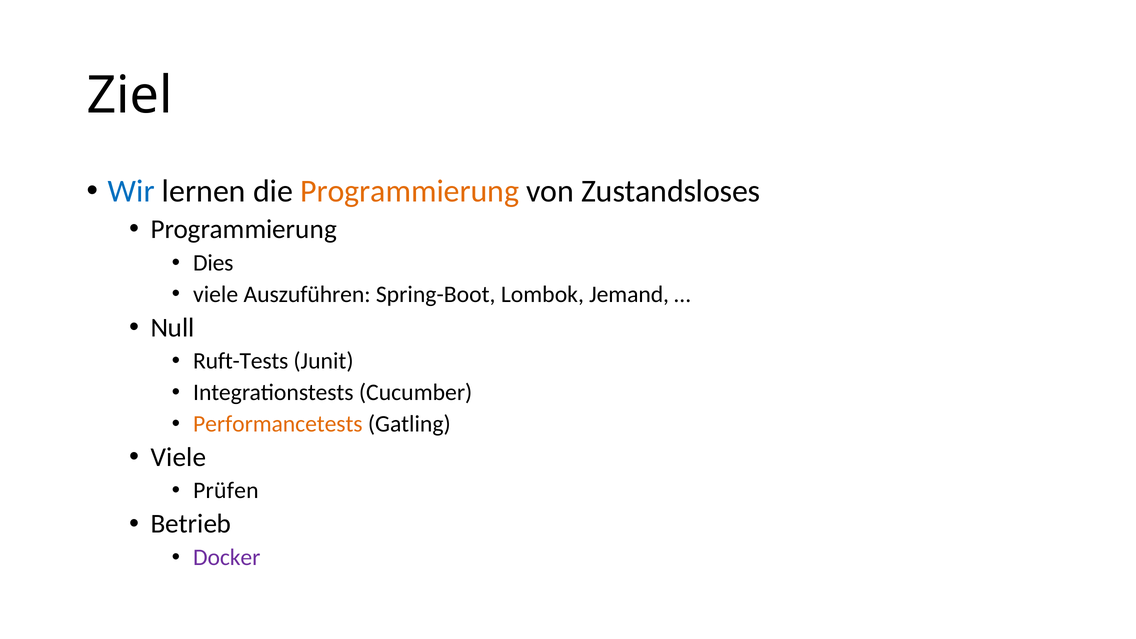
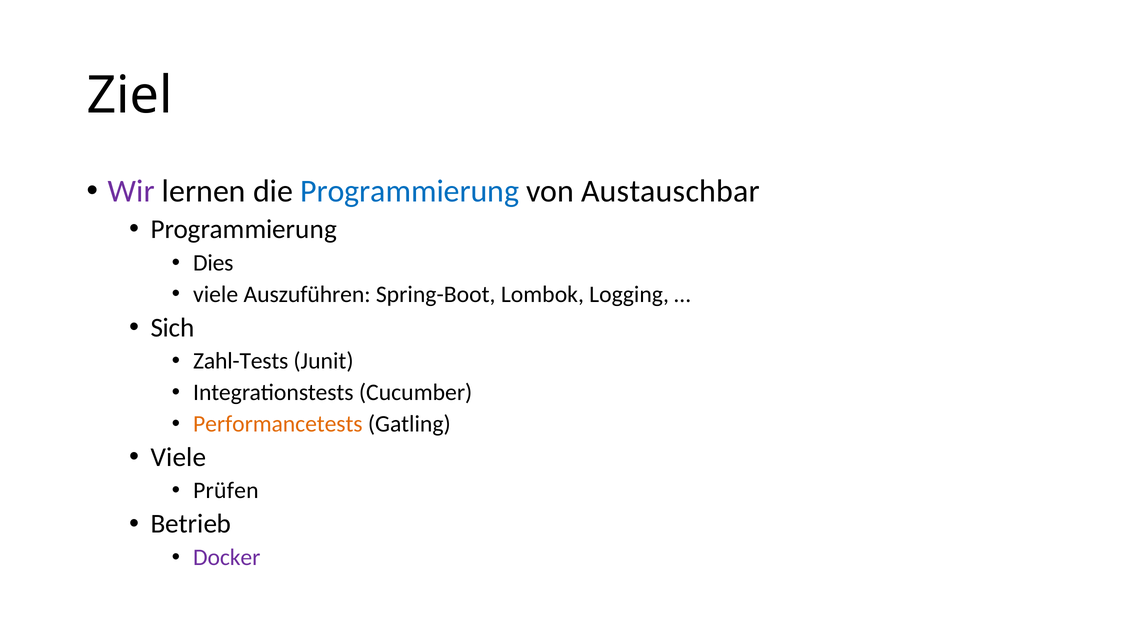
Wir colour: blue -> purple
Programmierung at (410, 191) colour: orange -> blue
Zustandsloses: Zustandsloses -> Austauschbar
Jemand: Jemand -> Logging
Null: Null -> Sich
Ruft-Tests: Ruft-Tests -> Zahl-Tests
